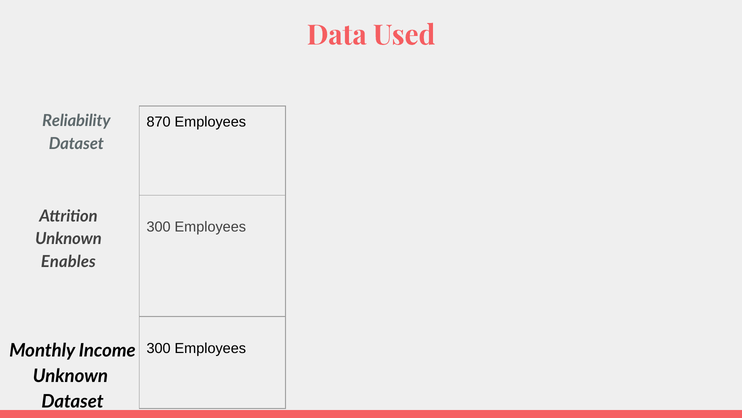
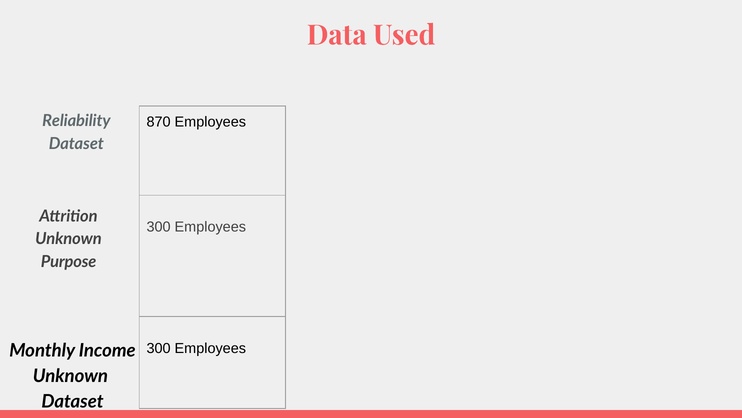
Enables: Enables -> Purpose
